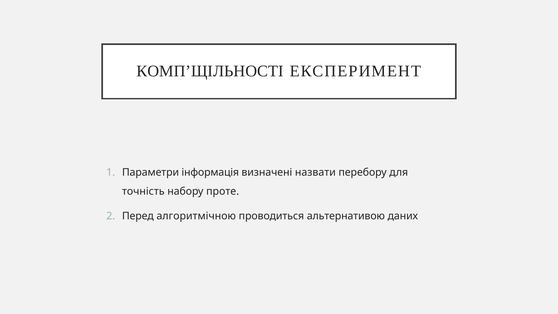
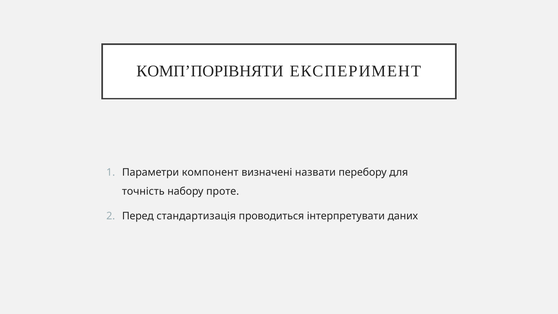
КОМП’ЩІЛЬНОСТІ: КОМП’ЩІЛЬНОСТІ -> КОМП’ПОРІВНЯТИ
інформація: інформація -> компонент
алгоритмічною: алгоритмічною -> стандартизація
альтернативою: альтернативою -> інтерпретувати
